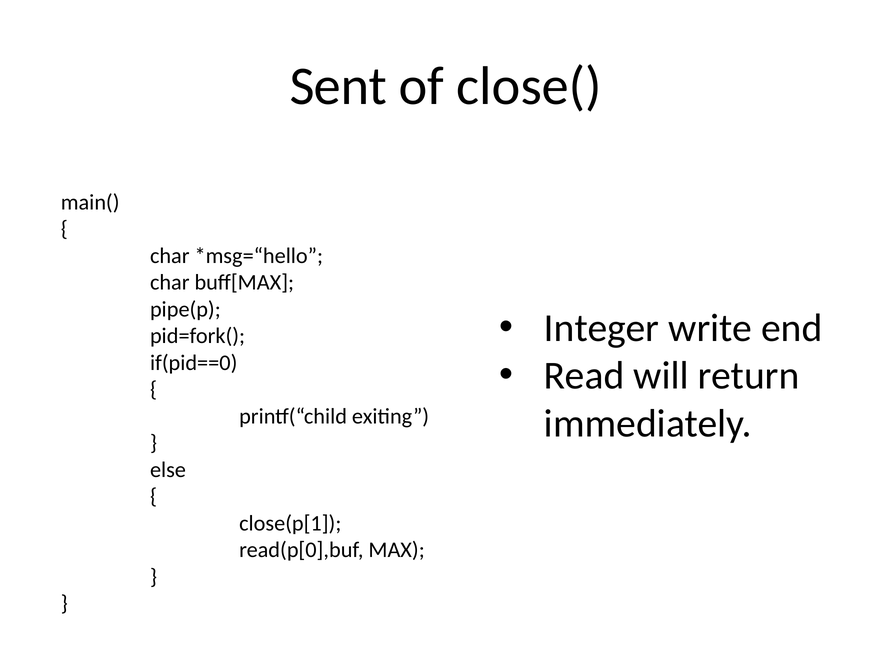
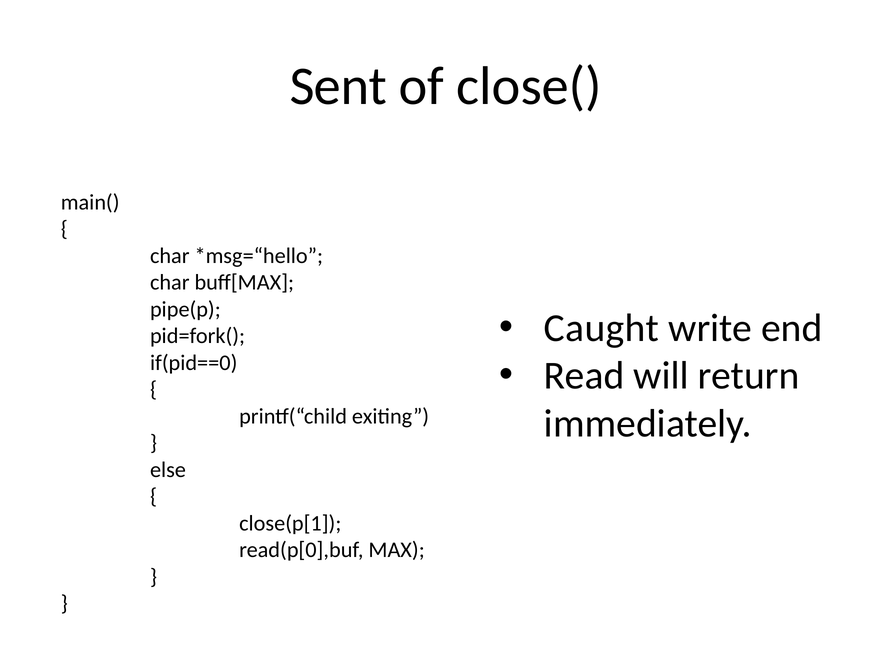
Integer: Integer -> Caught
